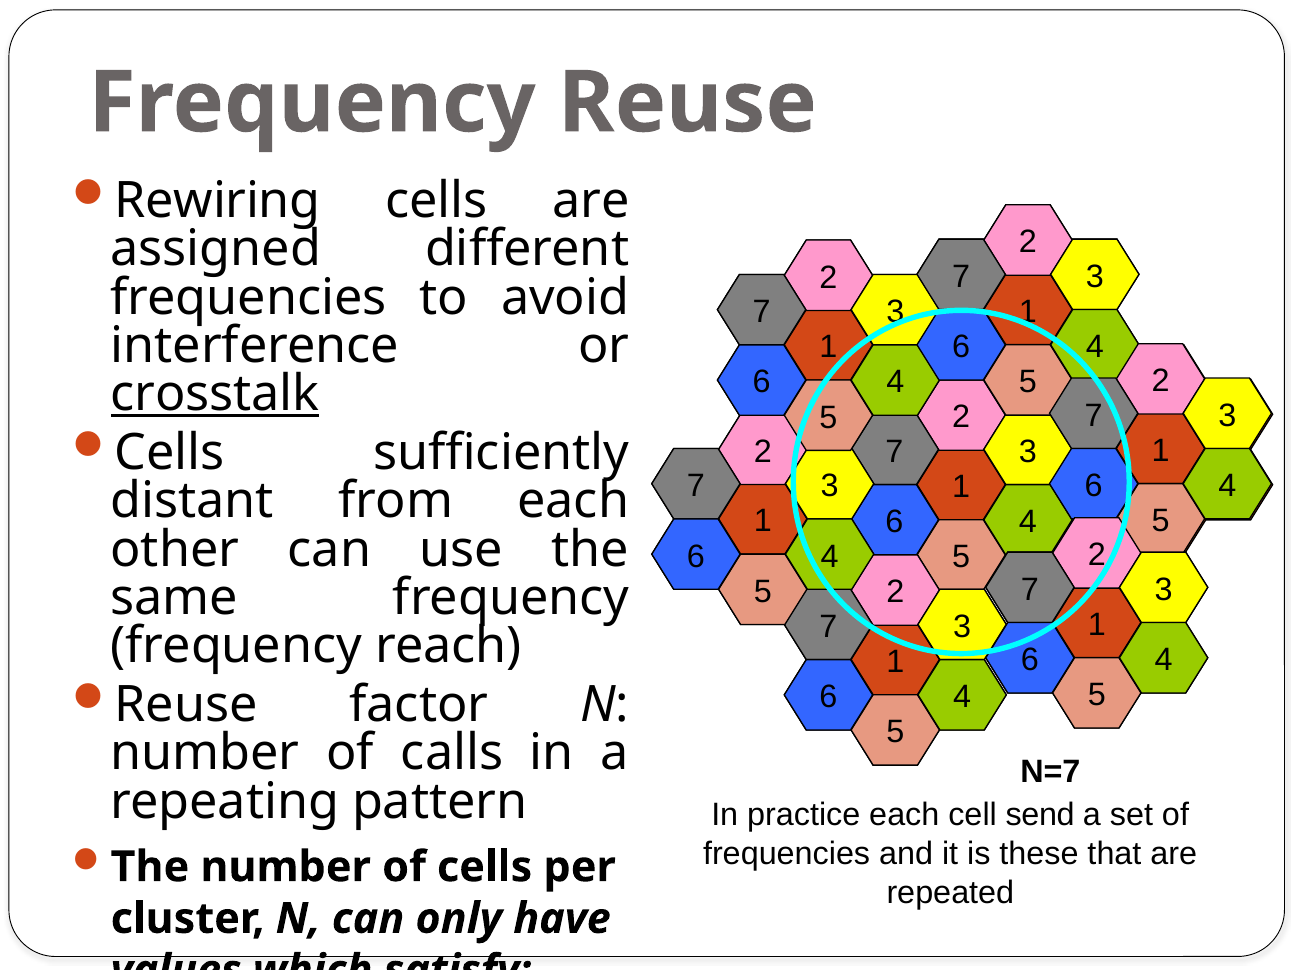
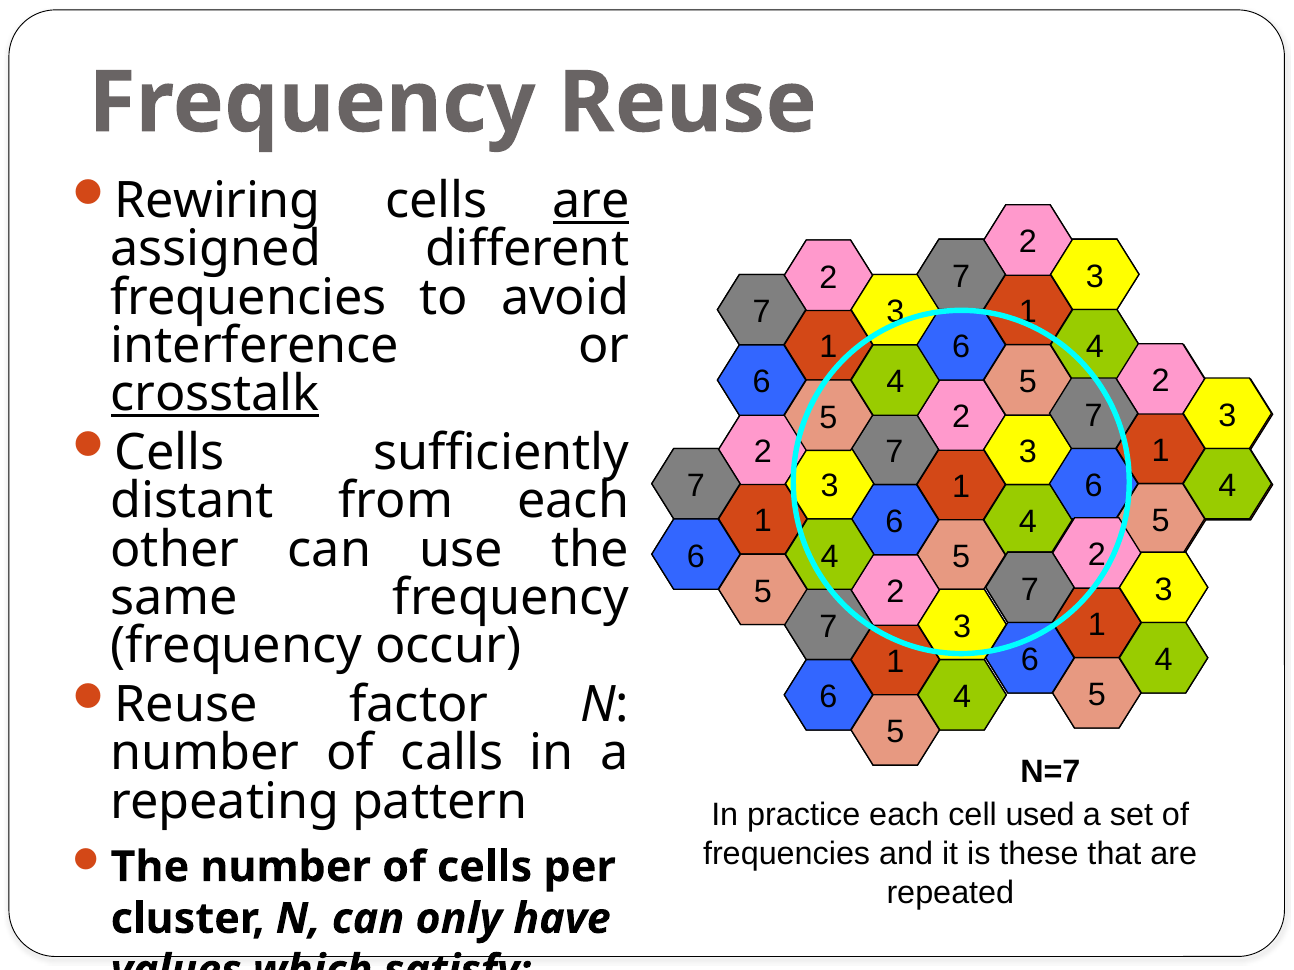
are at (591, 201) underline: none -> present
reach: reach -> occur
send: send -> used
